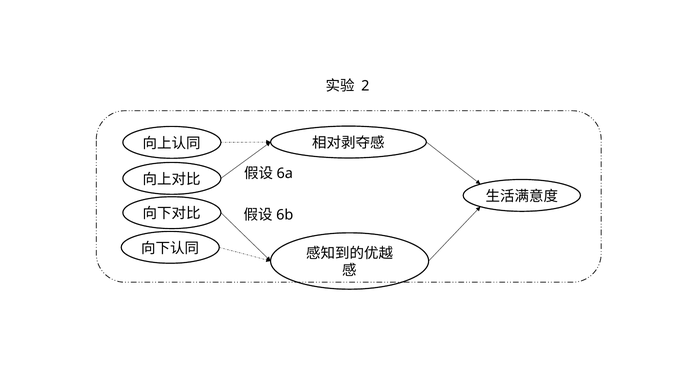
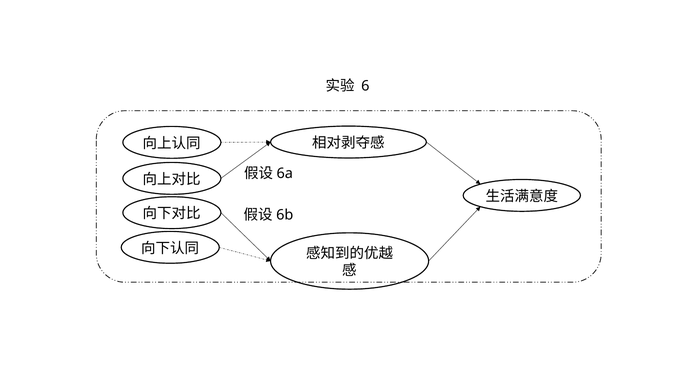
2: 2 -> 6
